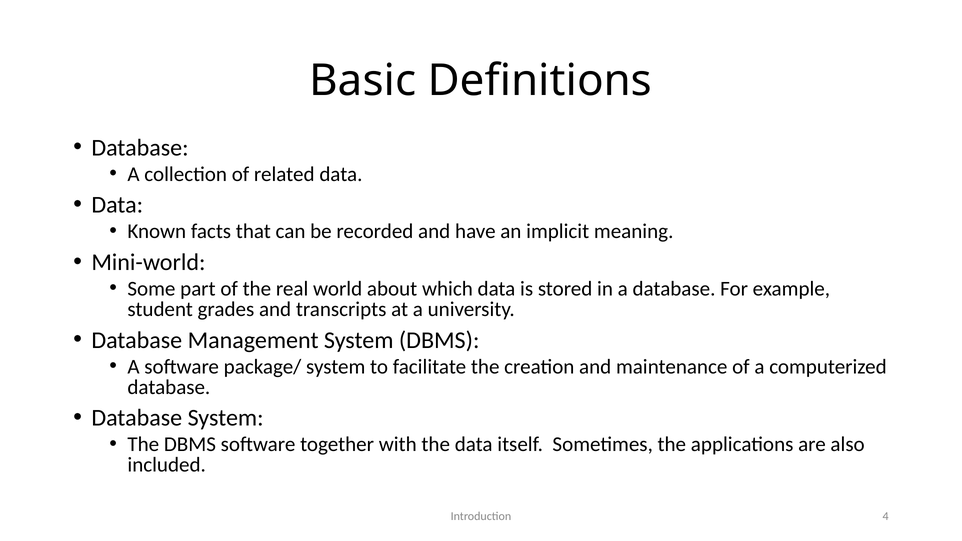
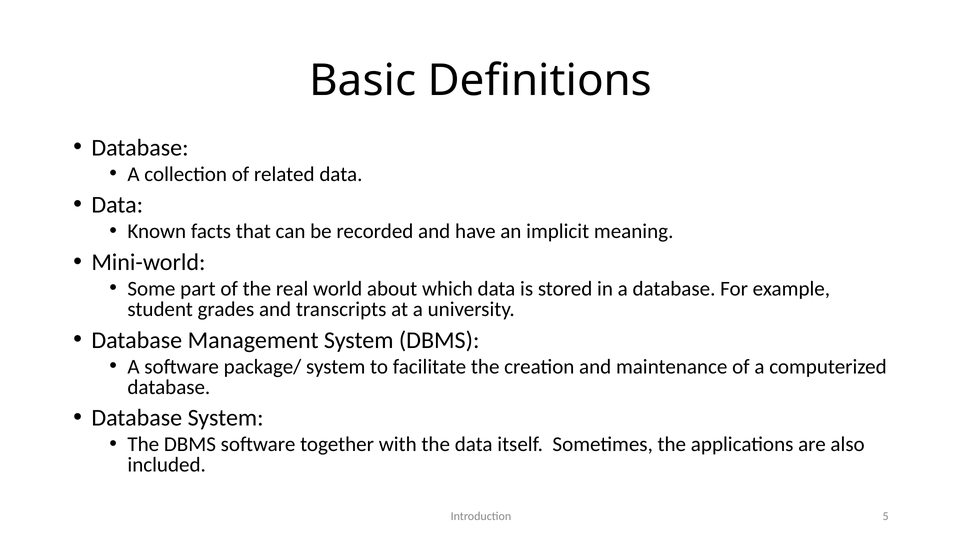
4: 4 -> 5
